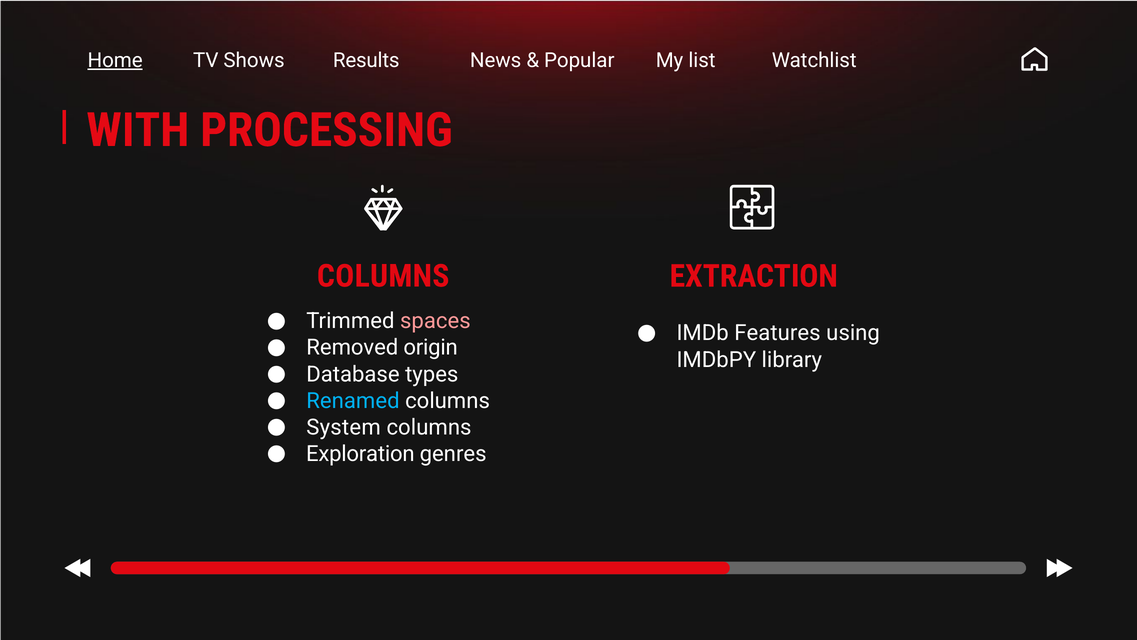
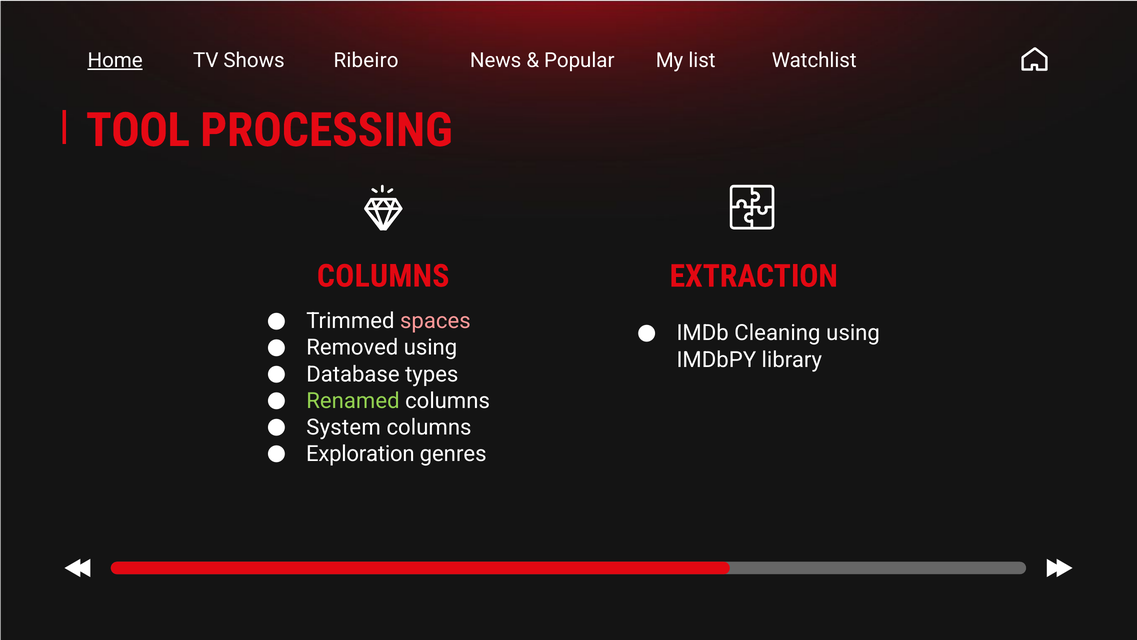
Results: Results -> Ribeiro
WITH: WITH -> TOOL
Features: Features -> Cleaning
Removed origin: origin -> using
Renamed colour: light blue -> light green
